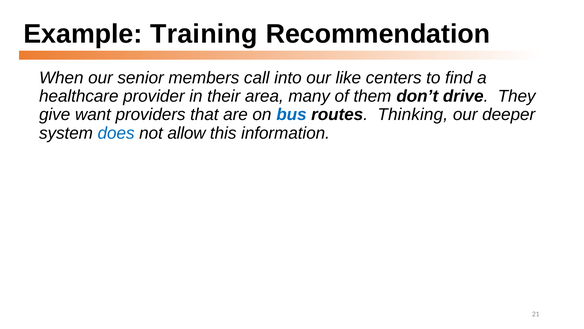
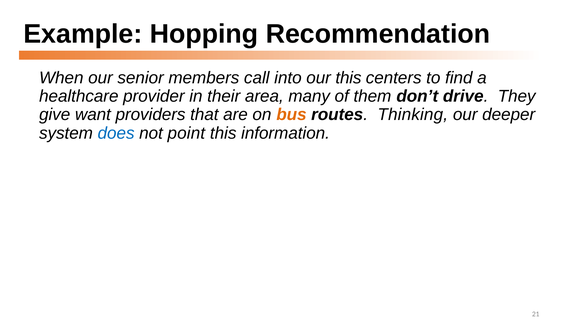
Training: Training -> Hopping
our like: like -> this
bus colour: blue -> orange
allow: allow -> point
